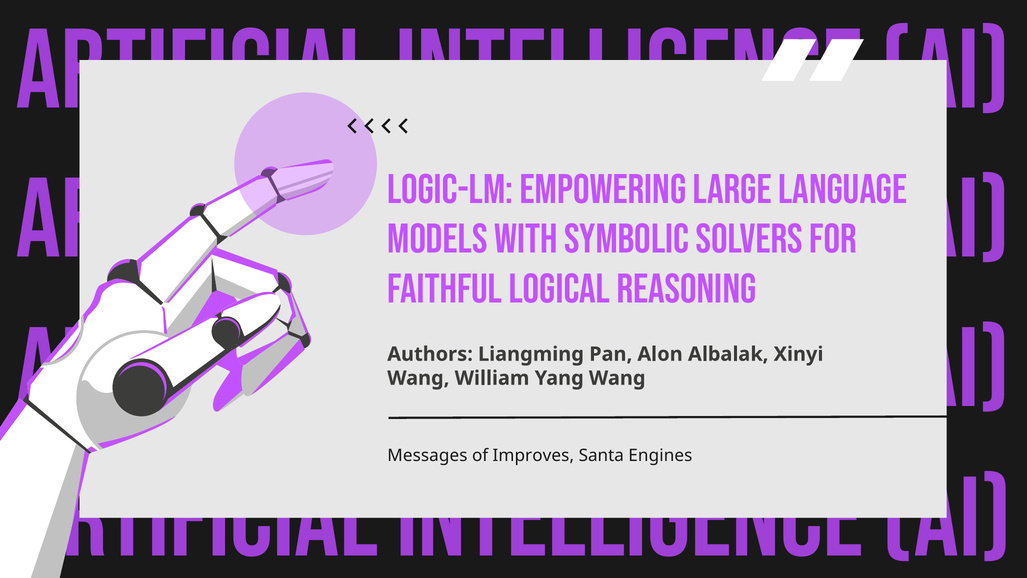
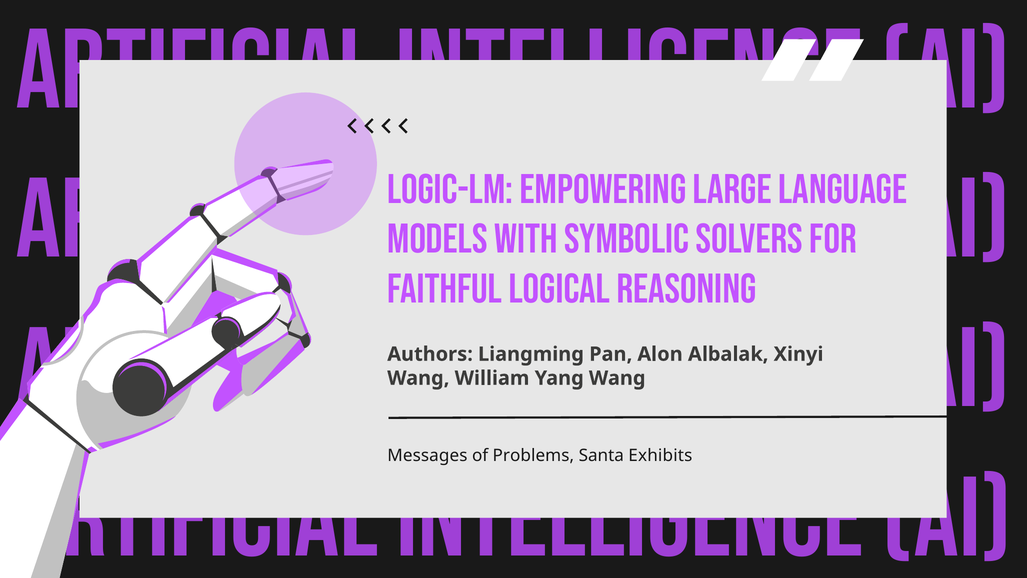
Improves: Improves -> Problems
Engines: Engines -> Exhibits
